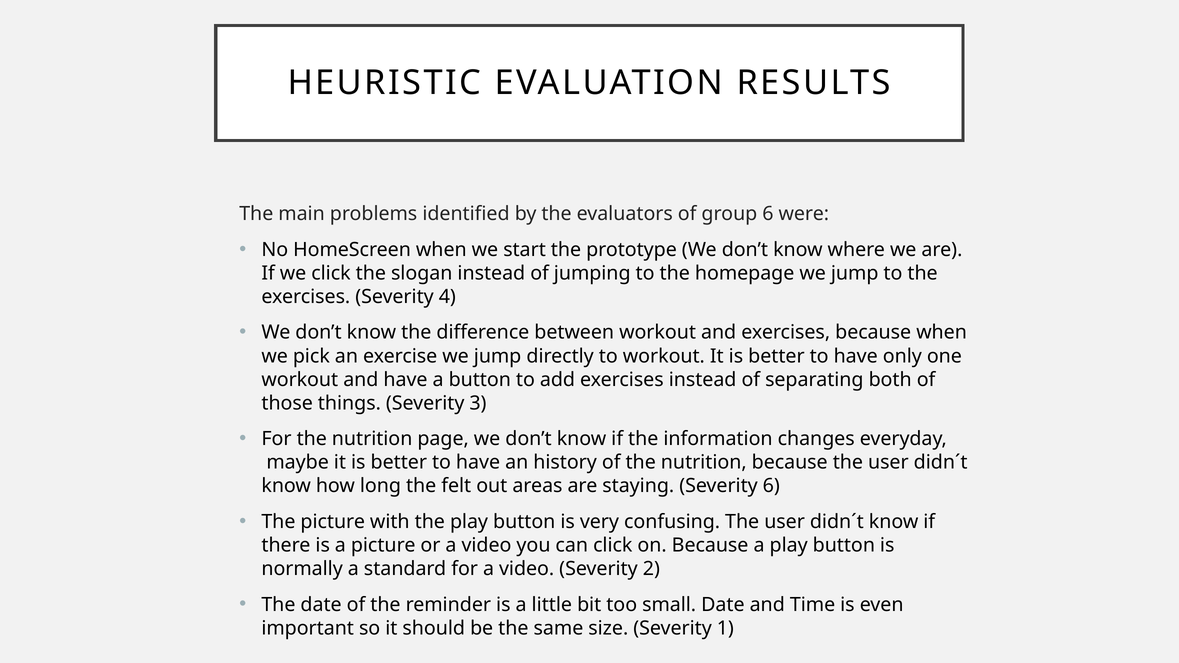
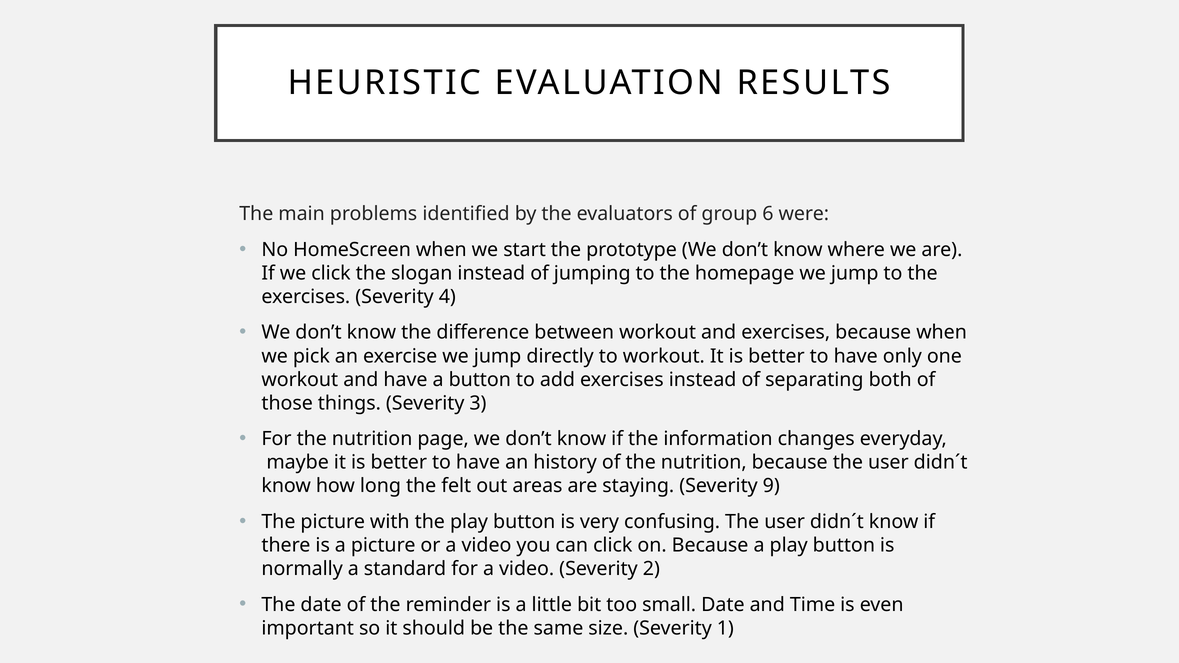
Severity 6: 6 -> 9
